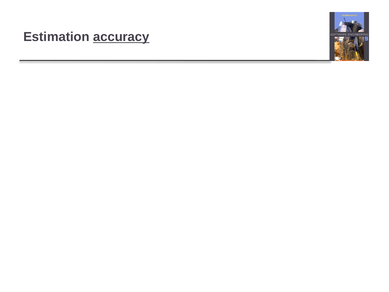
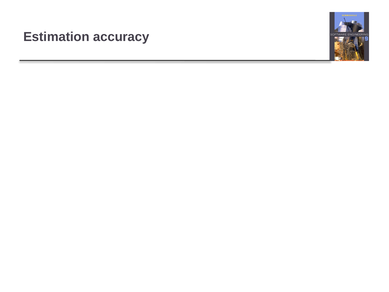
accuracy underline: present -> none
